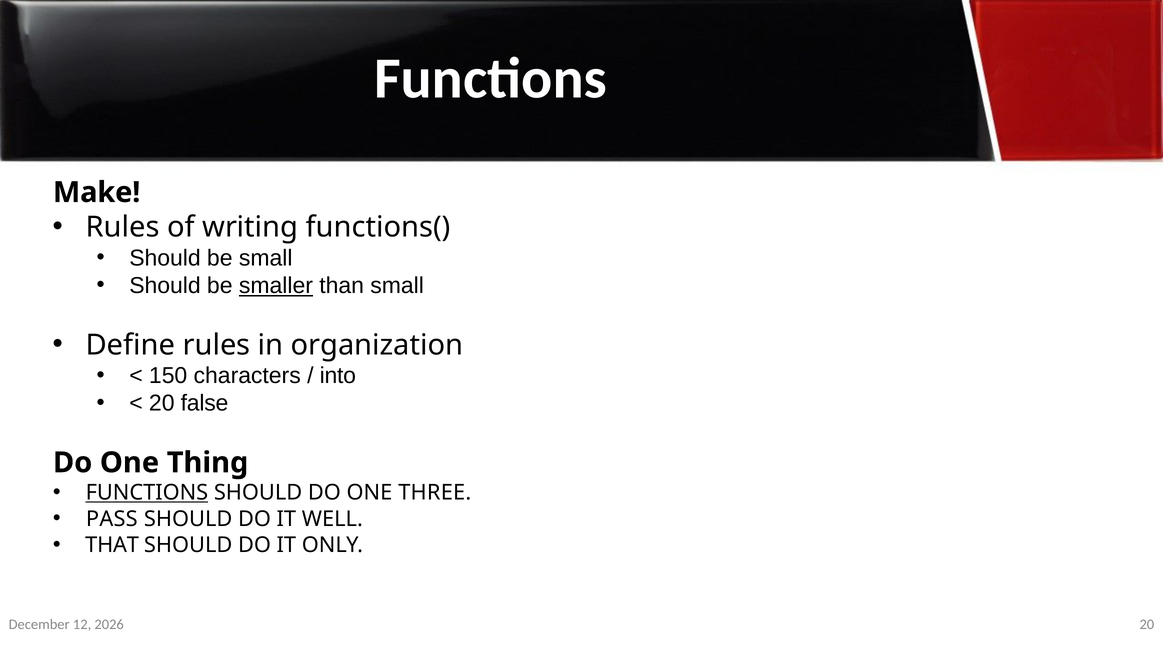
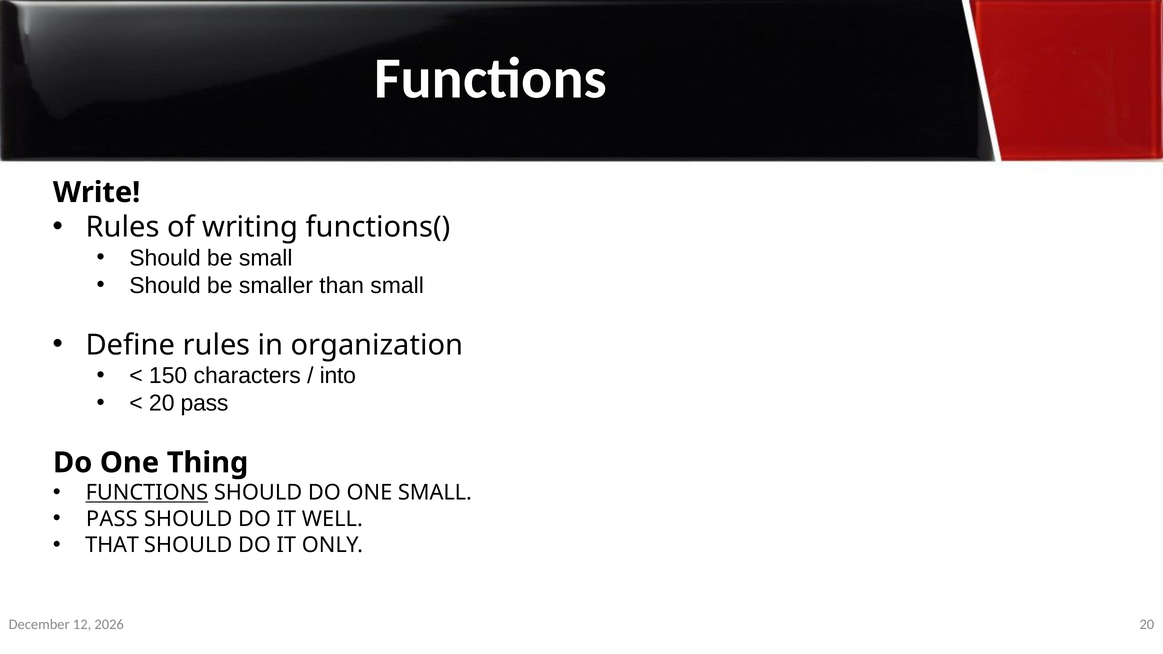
Make: Make -> Write
smaller underline: present -> none
20 false: false -> pass
ONE THREE: THREE -> SMALL
